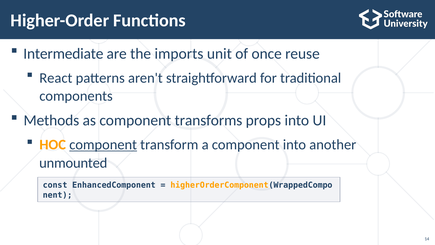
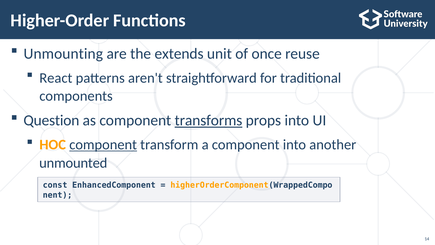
Intermediate: Intermediate -> Unmounting
imports: imports -> extends
Methods: Methods -> Question
transforms underline: none -> present
